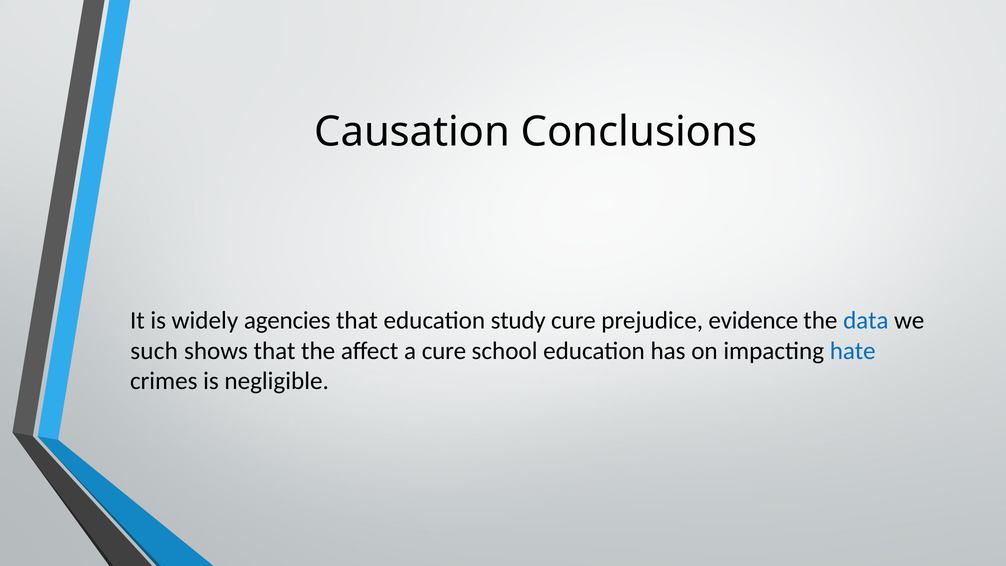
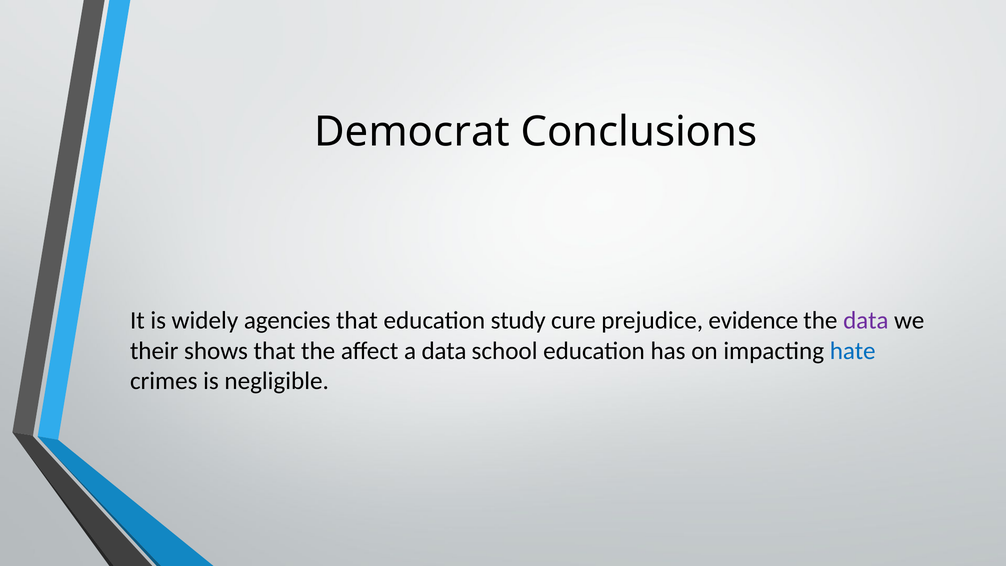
Causation: Causation -> Democrat
data at (866, 320) colour: blue -> purple
such: such -> their
a cure: cure -> data
